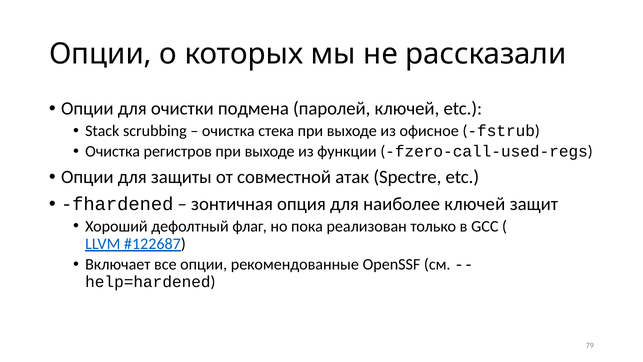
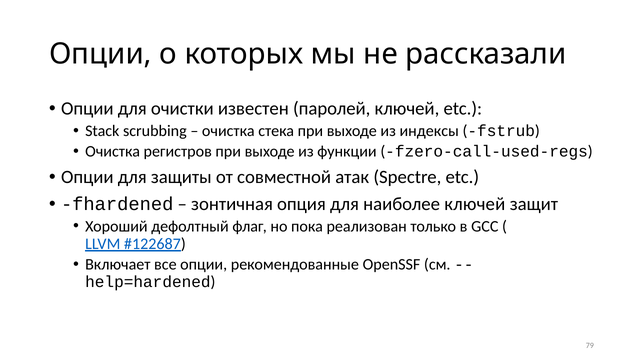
подмена: подмена -> известен
офисное: офисное -> индексы
